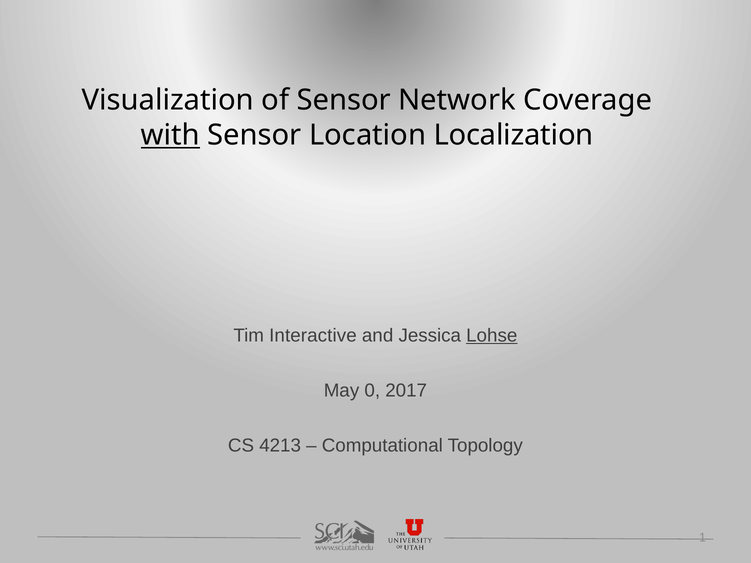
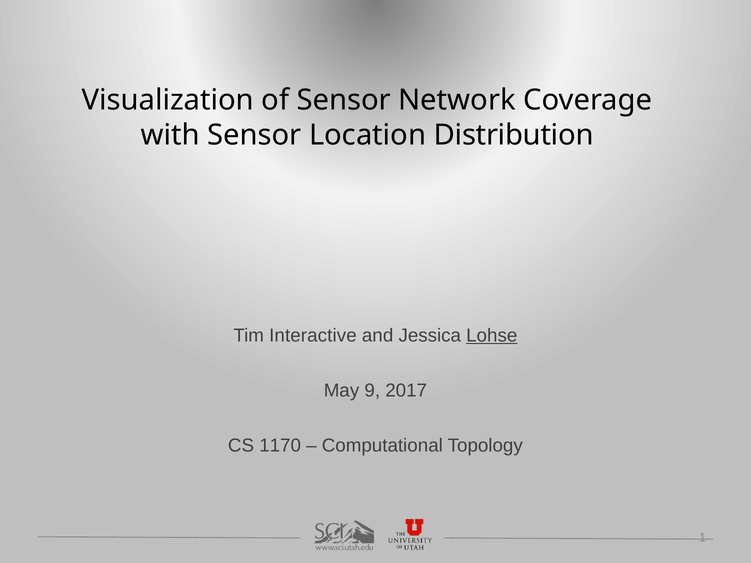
with underline: present -> none
Localization: Localization -> Distribution
0: 0 -> 9
4213: 4213 -> 1170
